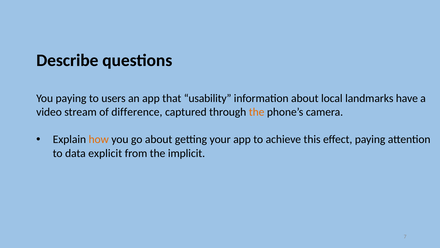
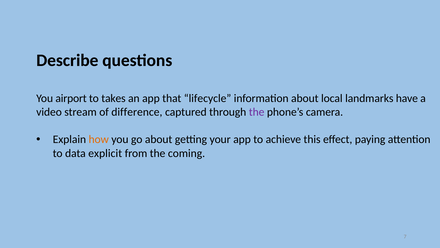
You paying: paying -> airport
users: users -> takes
usability: usability -> lifecycle
the at (257, 112) colour: orange -> purple
implicit: implicit -> coming
